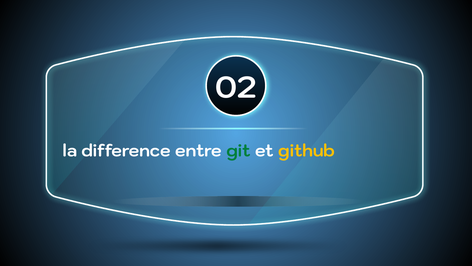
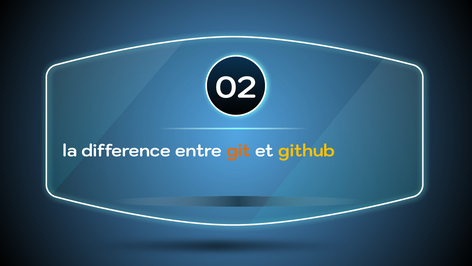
git colour: green -> orange
